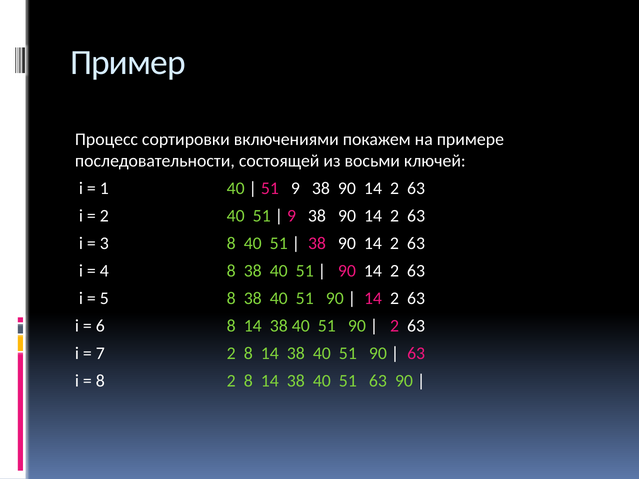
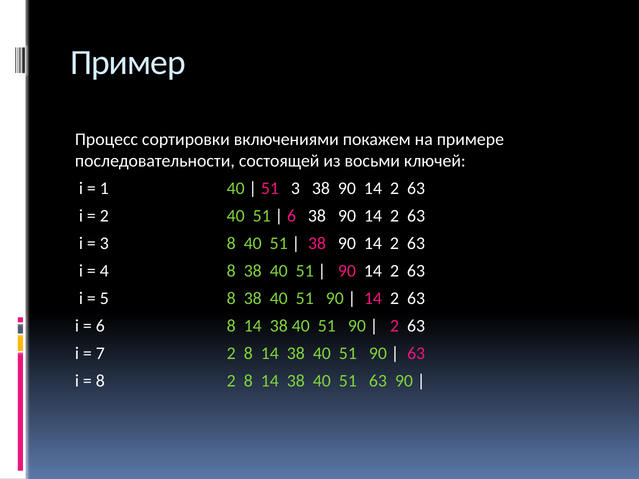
51 9: 9 -> 3
9 at (292, 216): 9 -> 6
